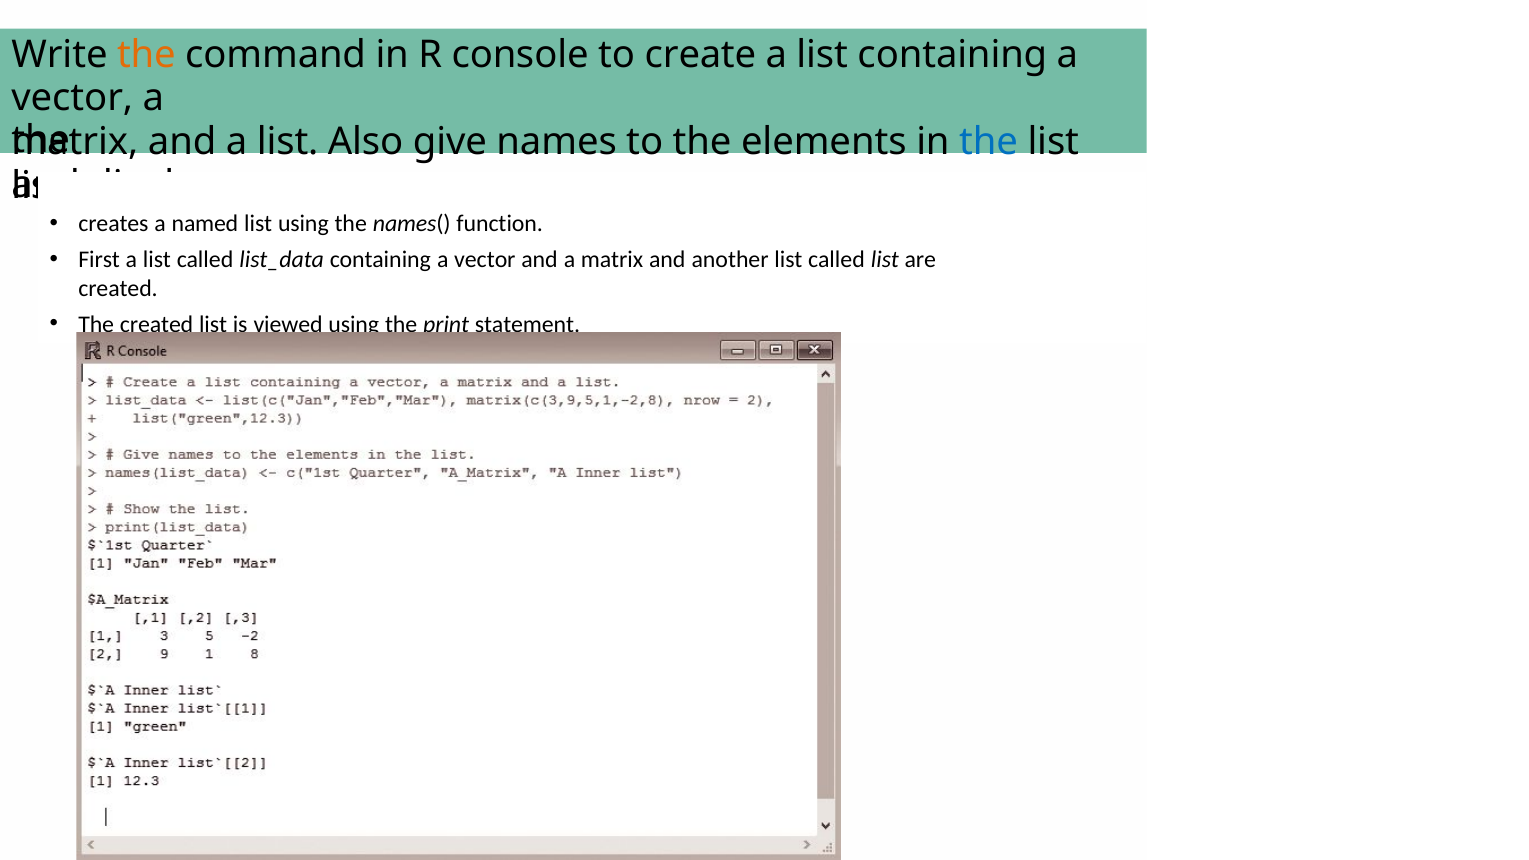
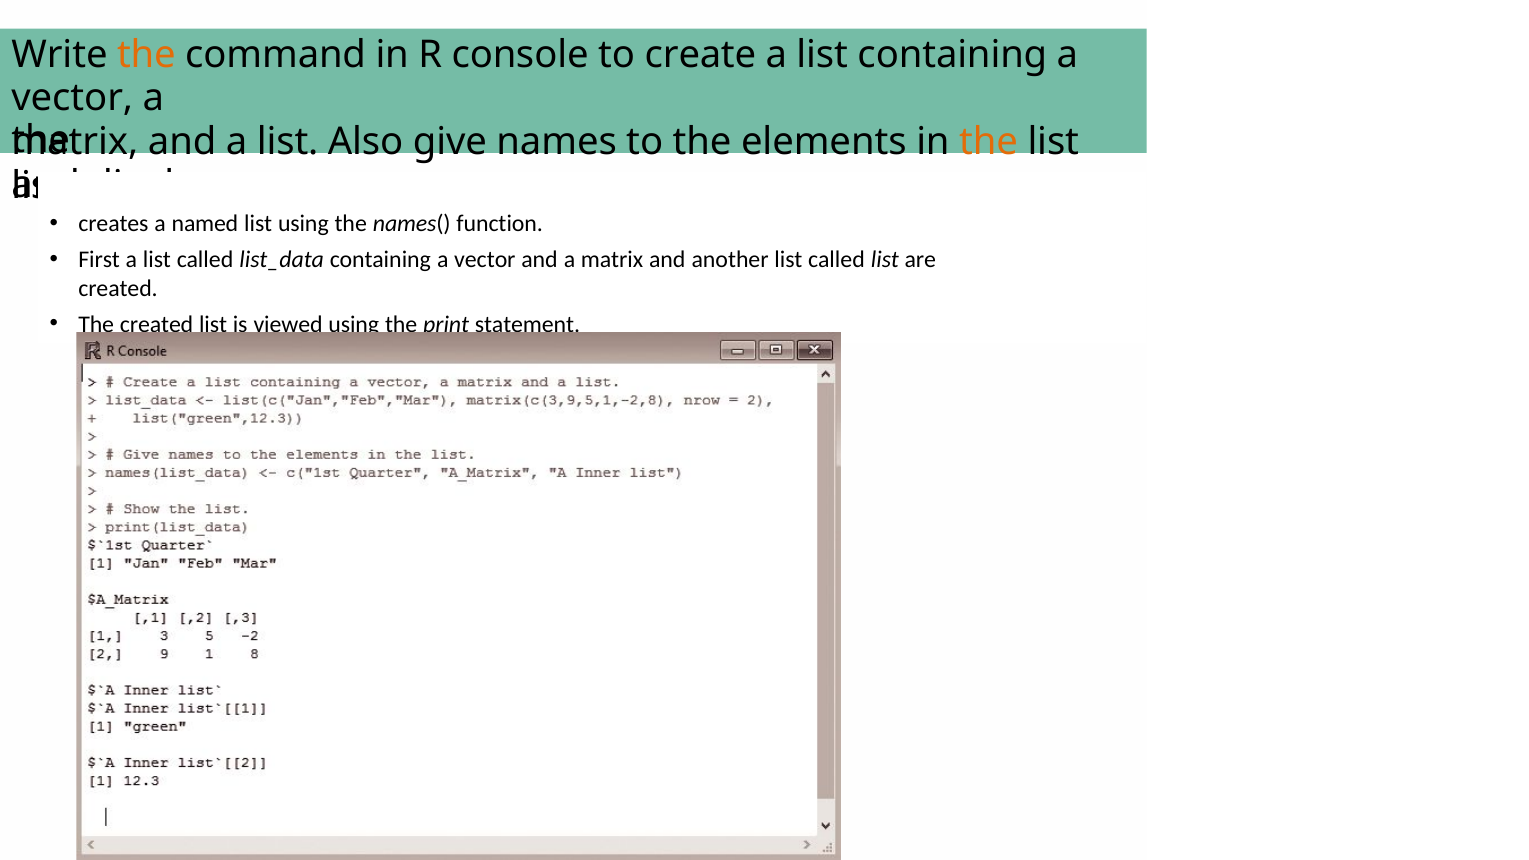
the at (989, 142) colour: blue -> orange
